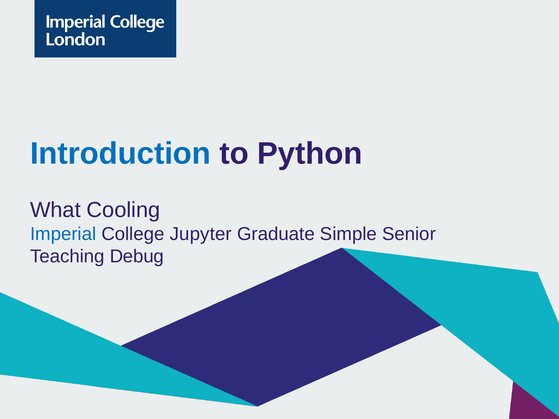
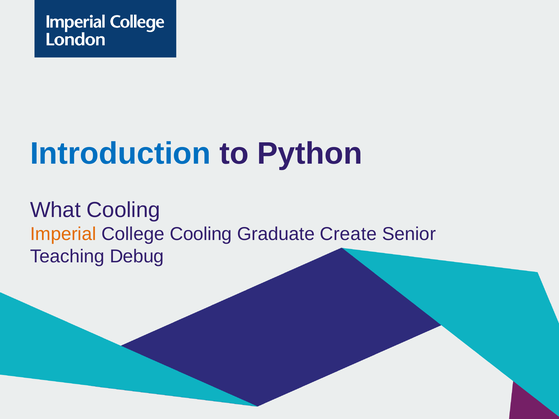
Imperial colour: blue -> orange
College Jupyter: Jupyter -> Cooling
Simple: Simple -> Create
